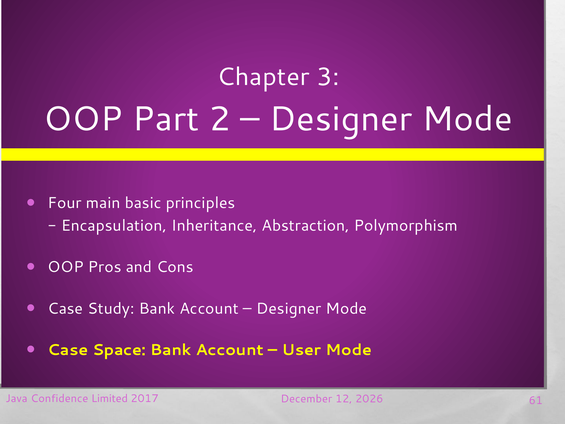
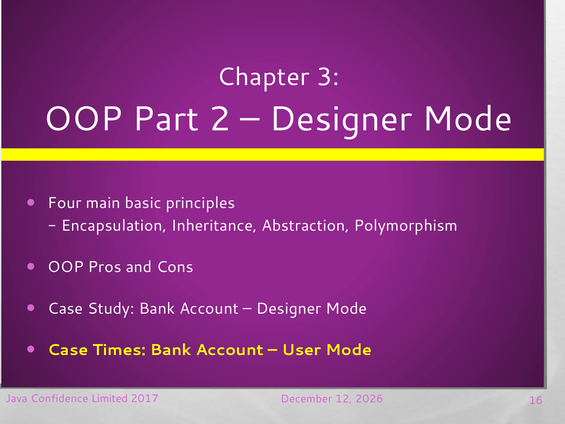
Space: Space -> Times
61: 61 -> 16
